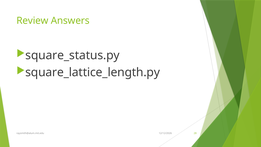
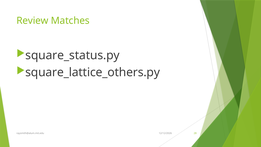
Answers: Answers -> Matches
square_lattice_length.py: square_lattice_length.py -> square_lattice_others.py
